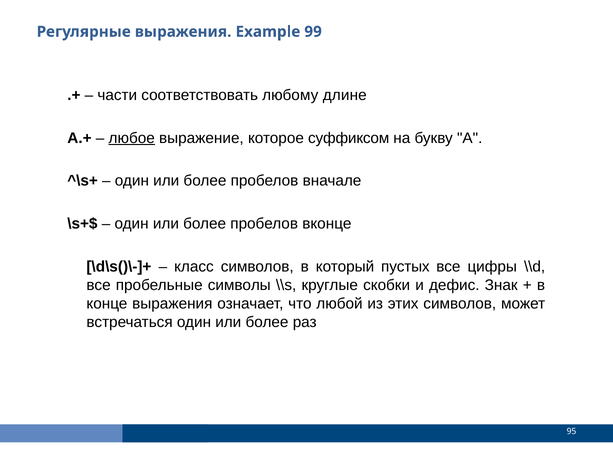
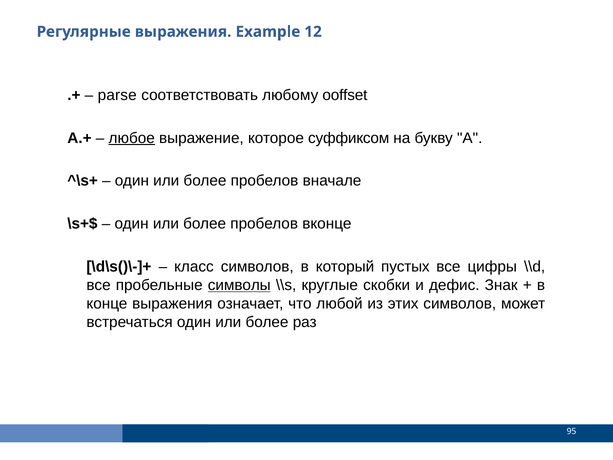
99: 99 -> 12
части: части -> parse
длине: длине -> ooffset
символы underline: none -> present
